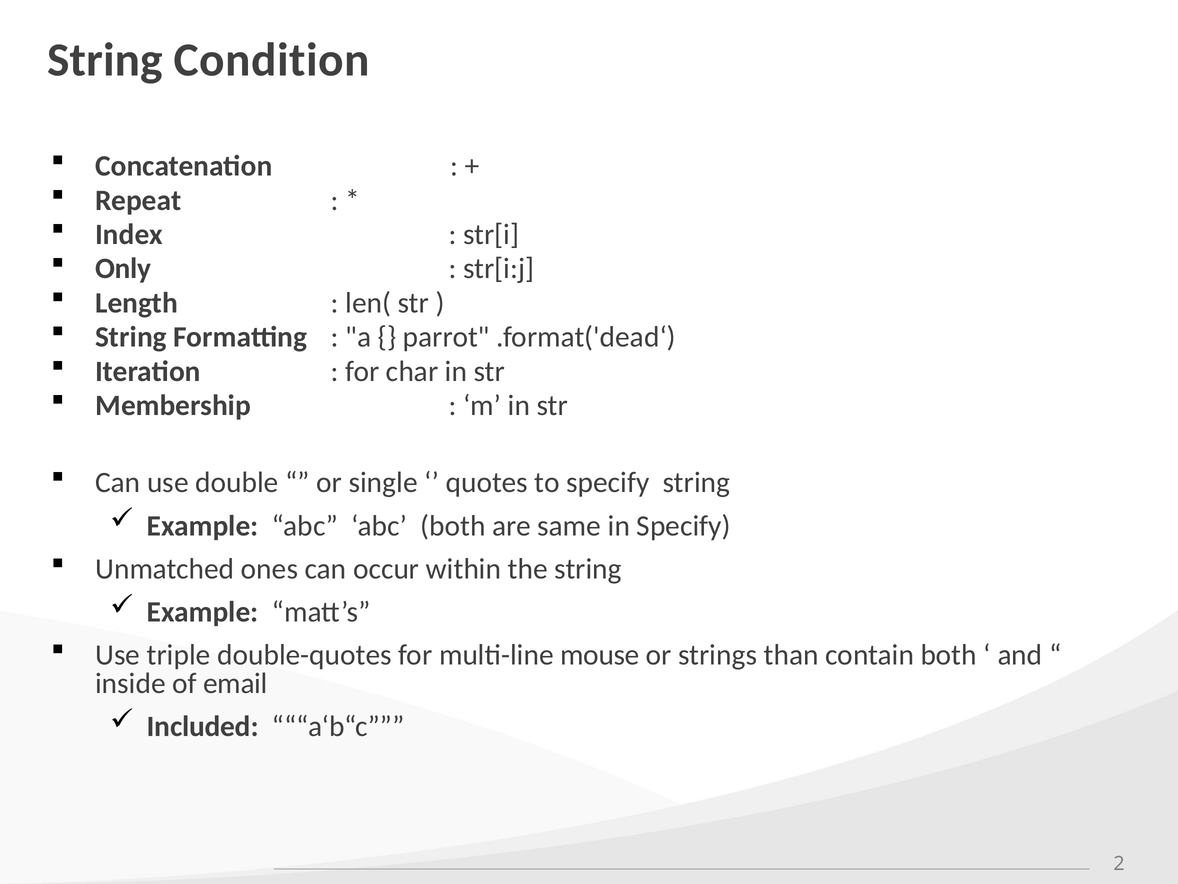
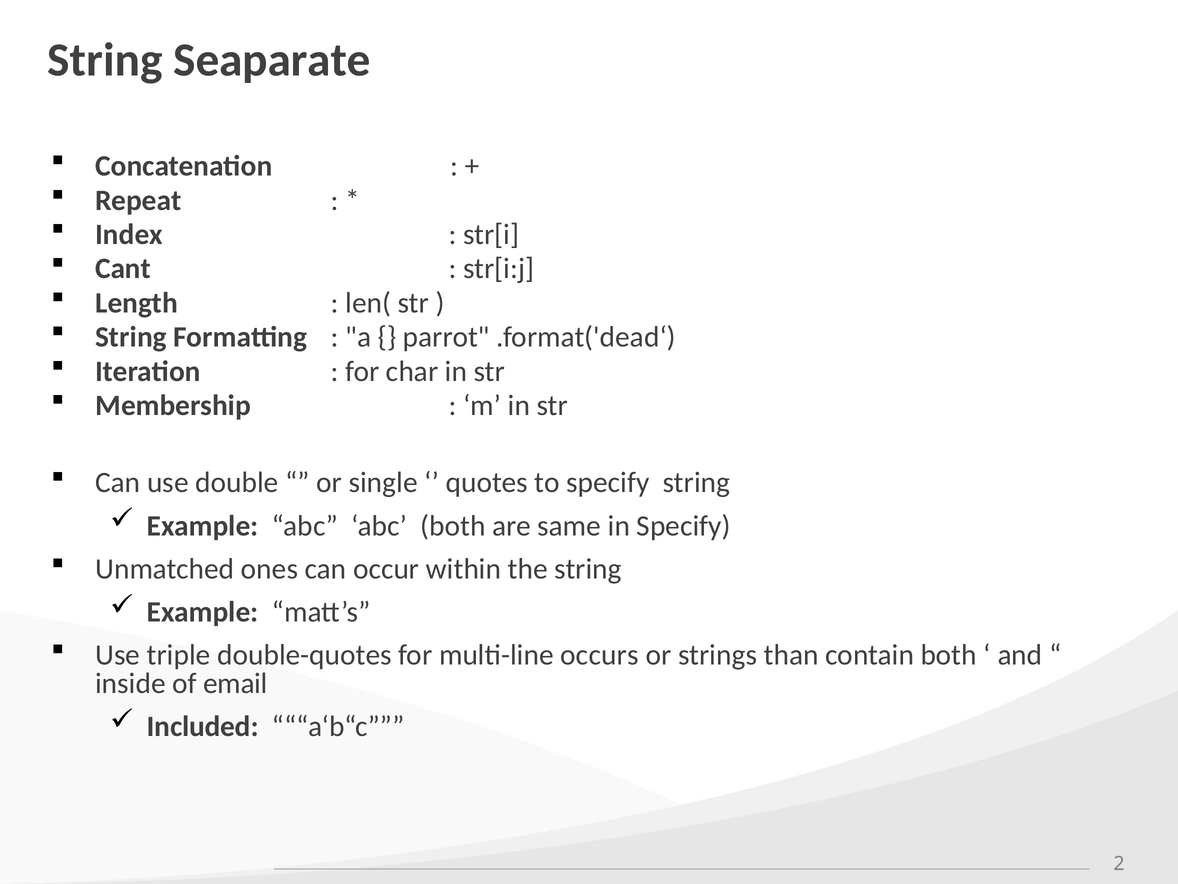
Condition: Condition -> Seaparate
Only: Only -> Cant
mouse: mouse -> occurs
